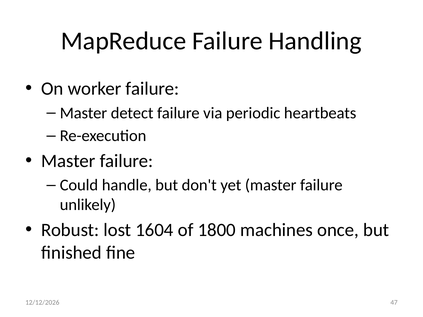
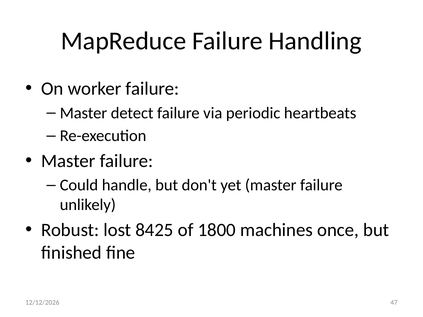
1604: 1604 -> 8425
